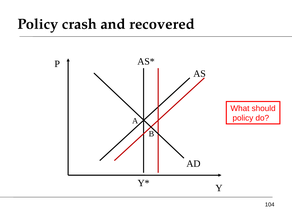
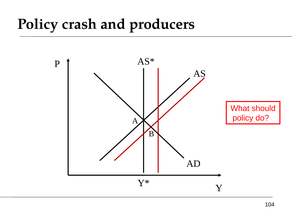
recovered: recovered -> producers
